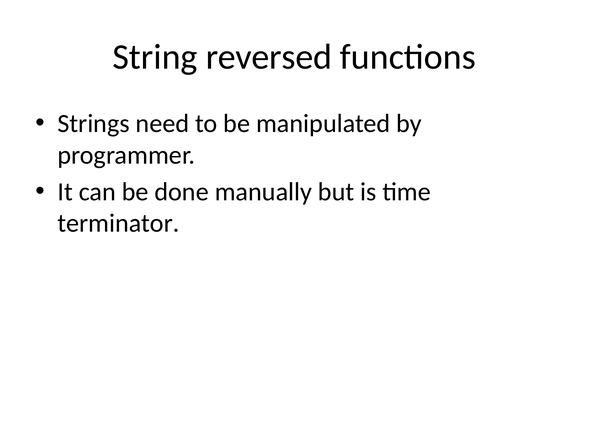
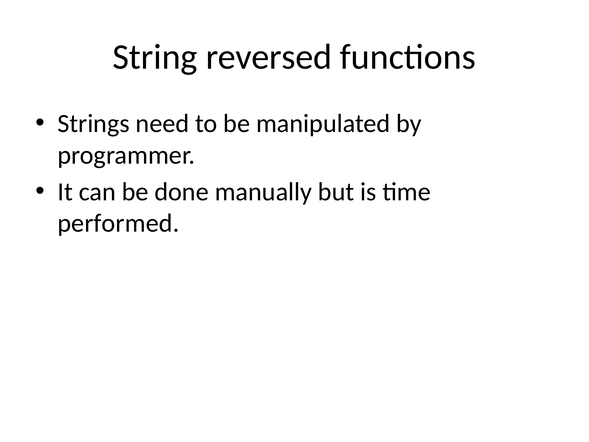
terminator: terminator -> performed
